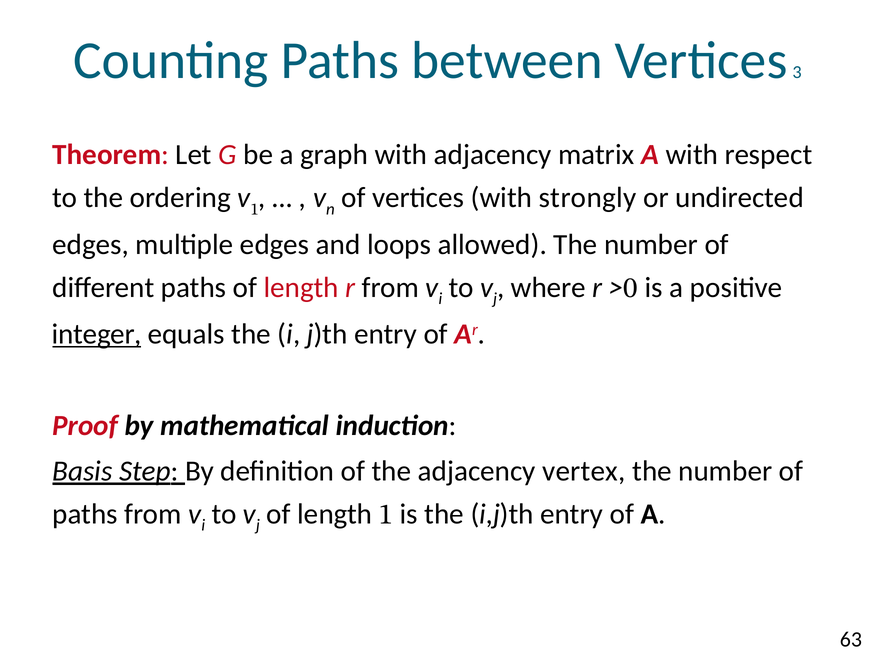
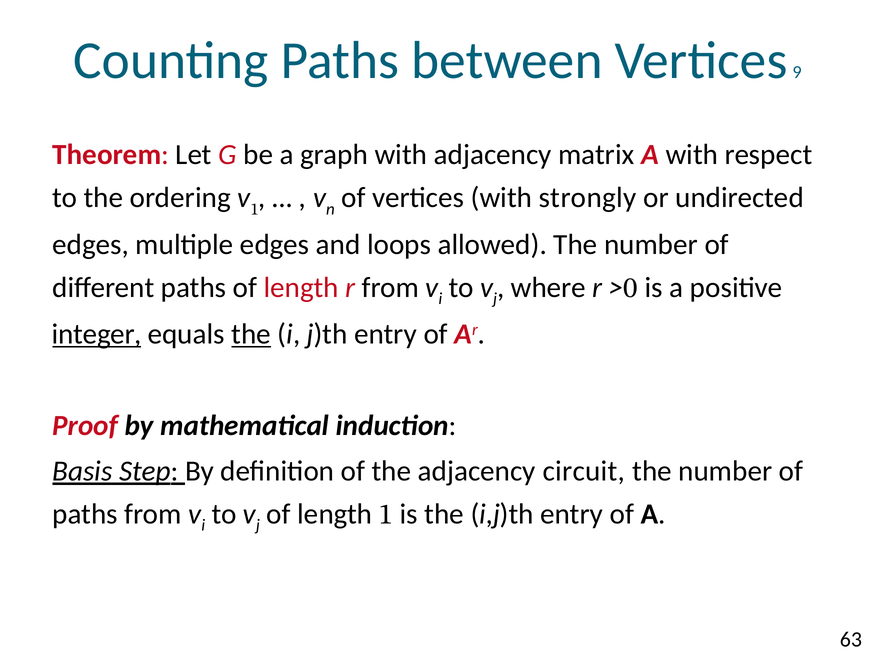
3: 3 -> 9
the at (251, 334) underline: none -> present
vertex: vertex -> circuit
